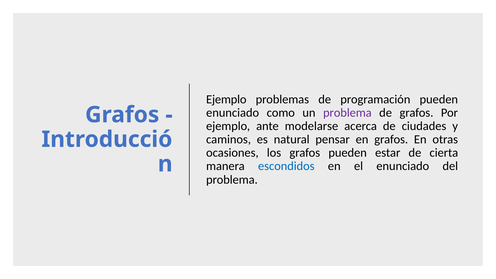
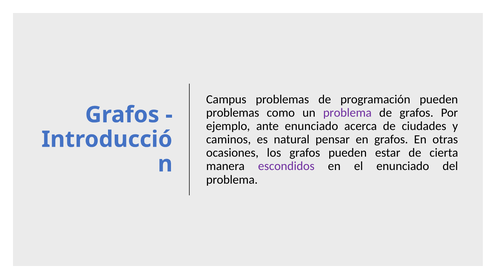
Ejemplo at (226, 99): Ejemplo -> Campus
enunciado at (233, 113): enunciado -> problemas
ante modelarse: modelarse -> enunciado
escondidos colour: blue -> purple
